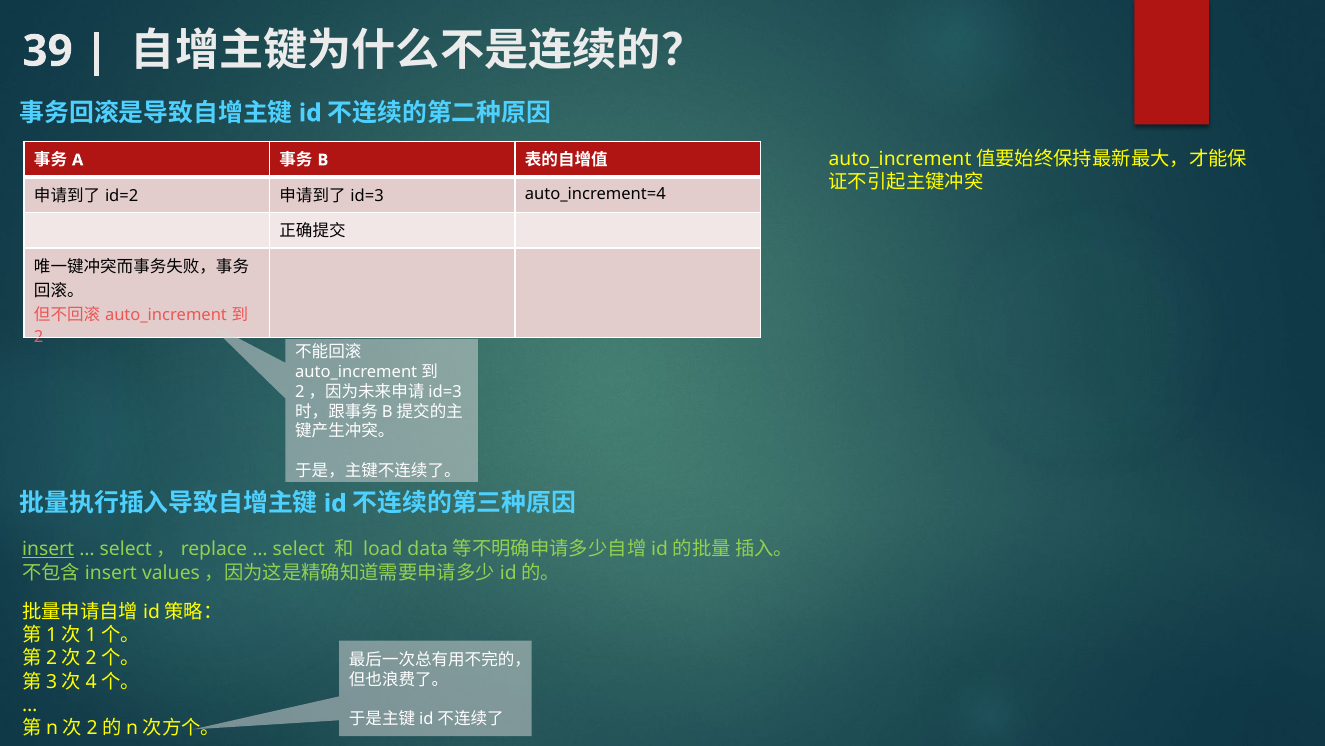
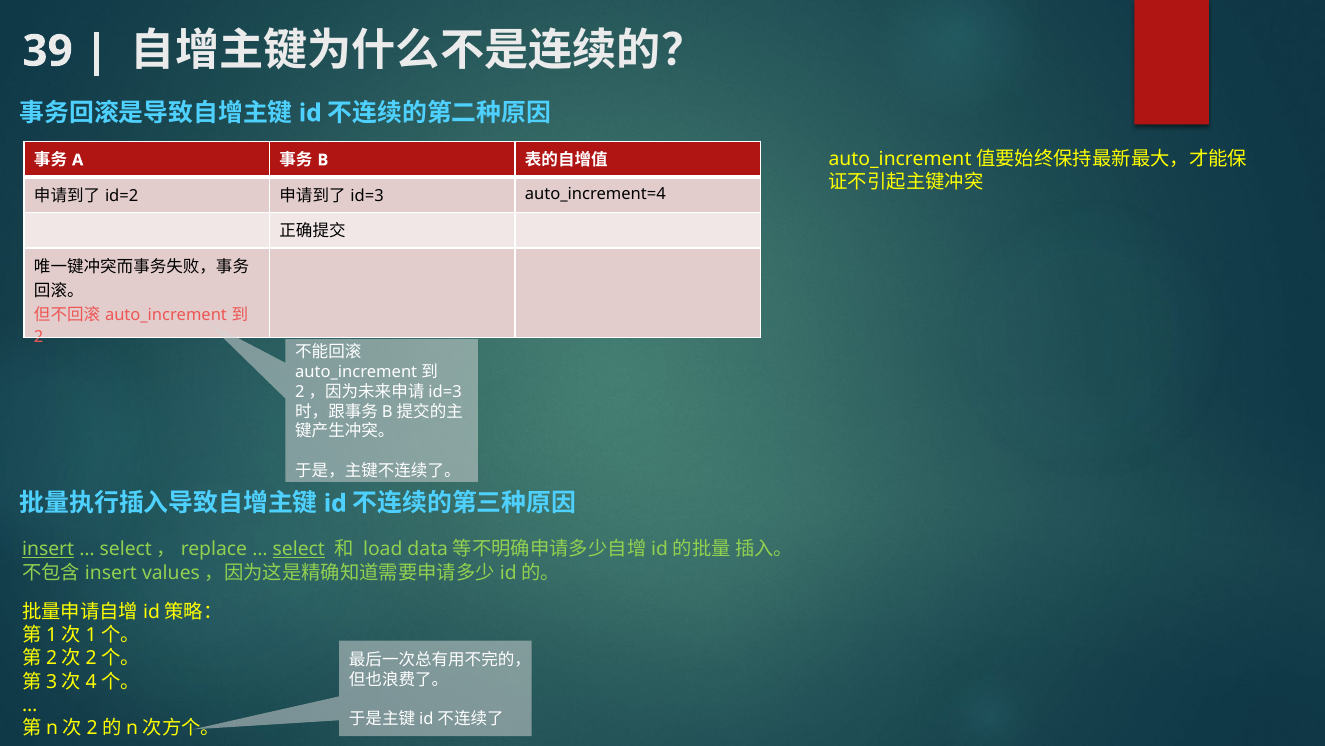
select at (299, 549) underline: none -> present
